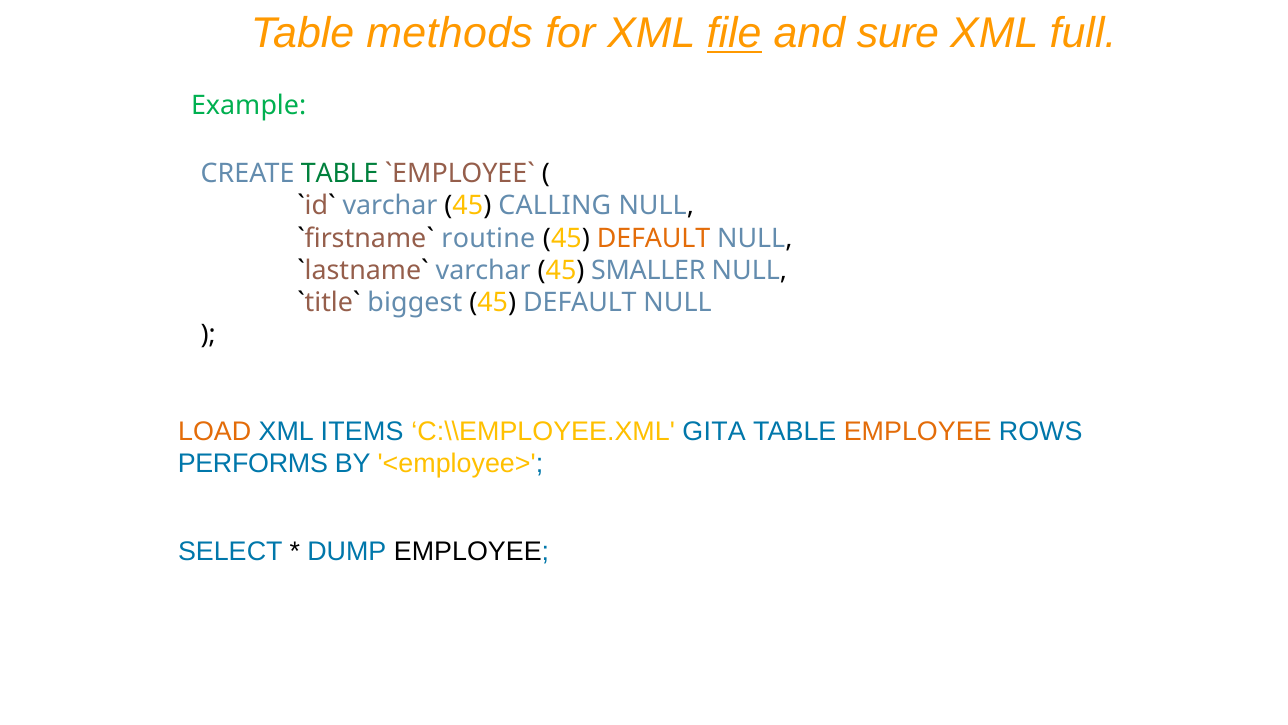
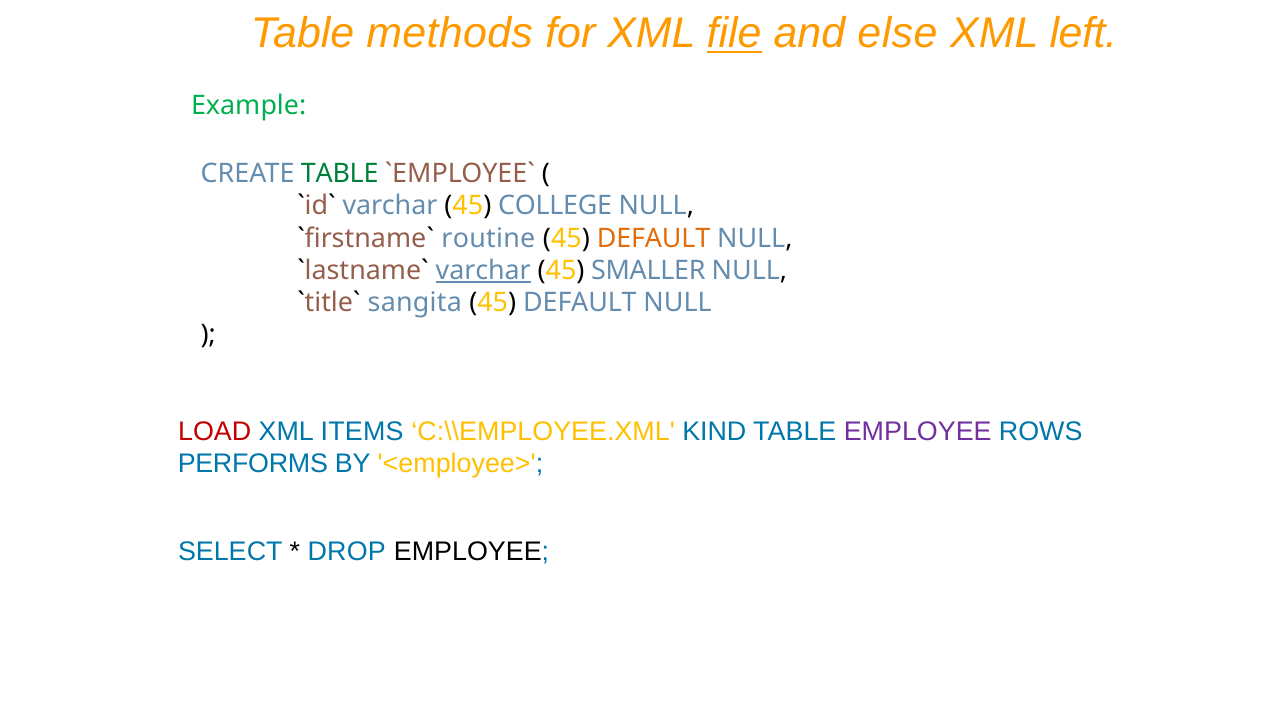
sure: sure -> else
full: full -> left
CALLING: CALLING -> COLLEGE
varchar at (483, 270) underline: none -> present
biggest: biggest -> sangita
LOAD colour: orange -> red
GITA: GITA -> KIND
EMPLOYEE at (918, 431) colour: orange -> purple
DUMP: DUMP -> DROP
